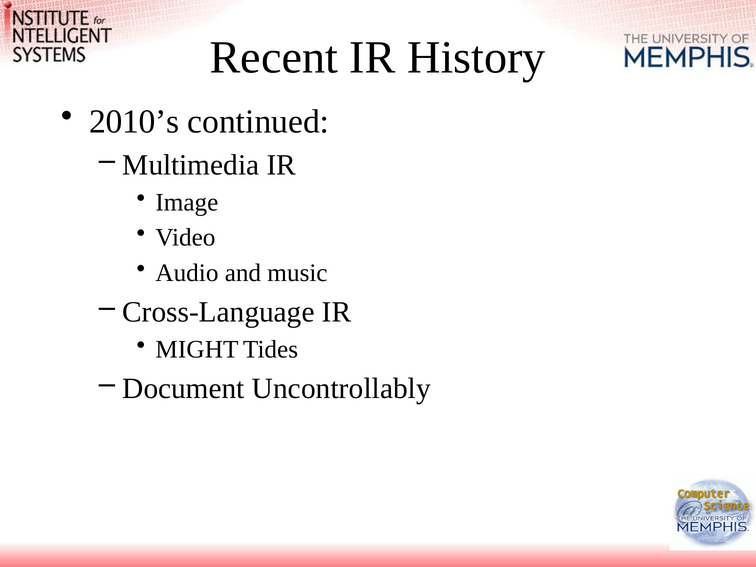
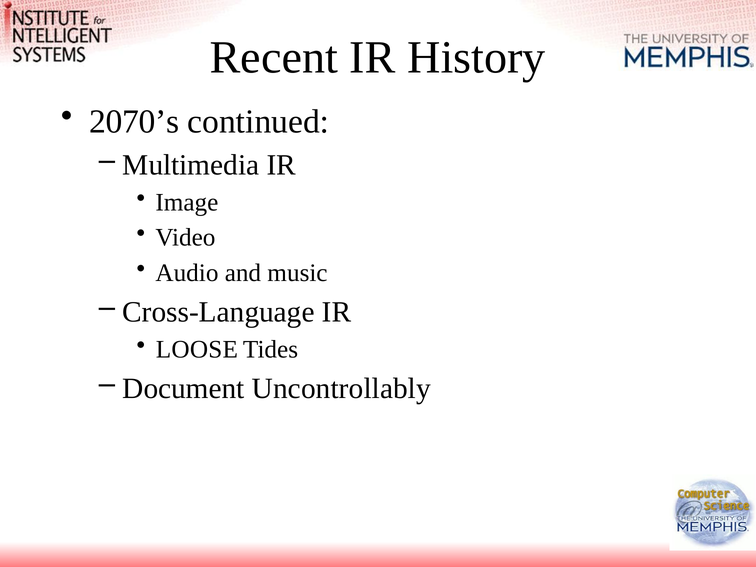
2010’s: 2010’s -> 2070’s
MIGHT: MIGHT -> LOOSE
